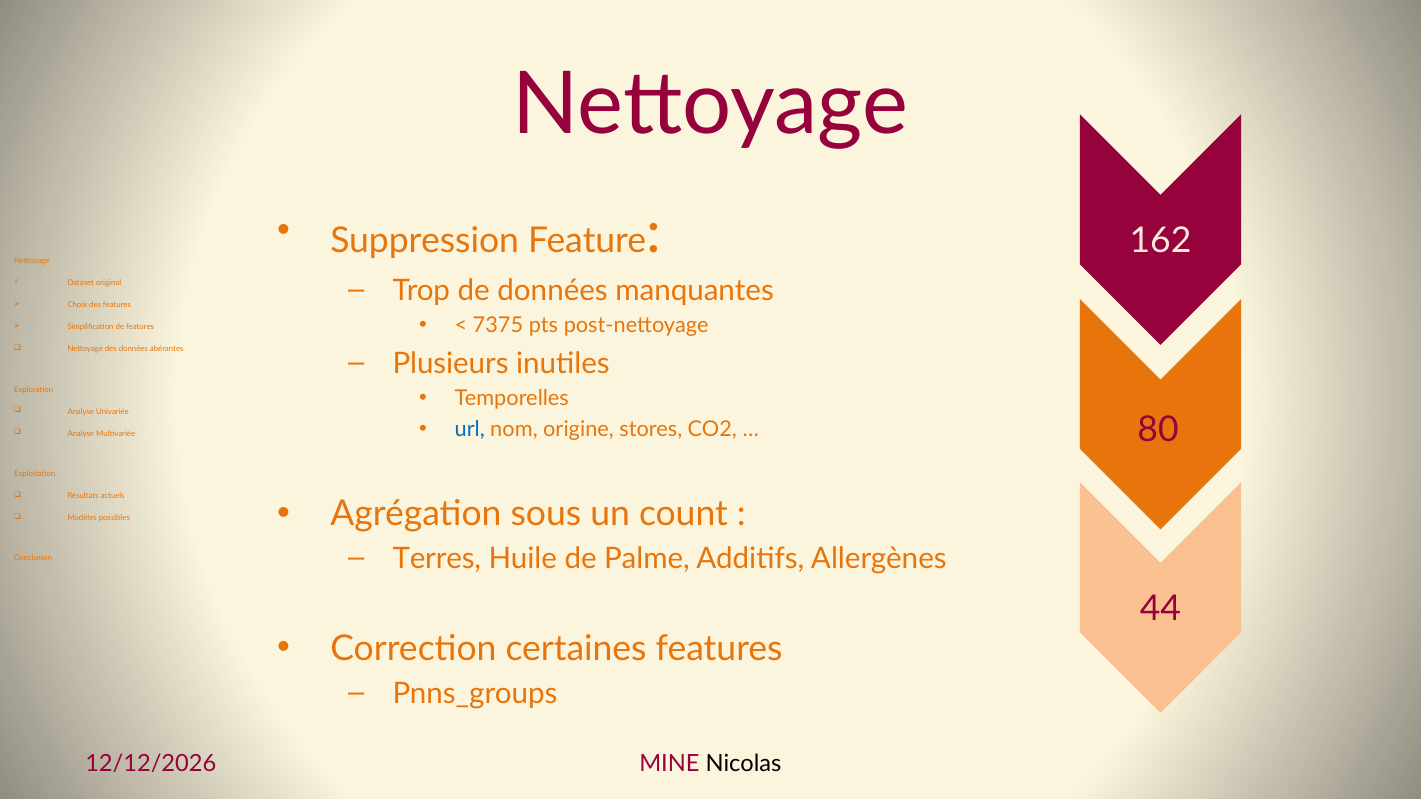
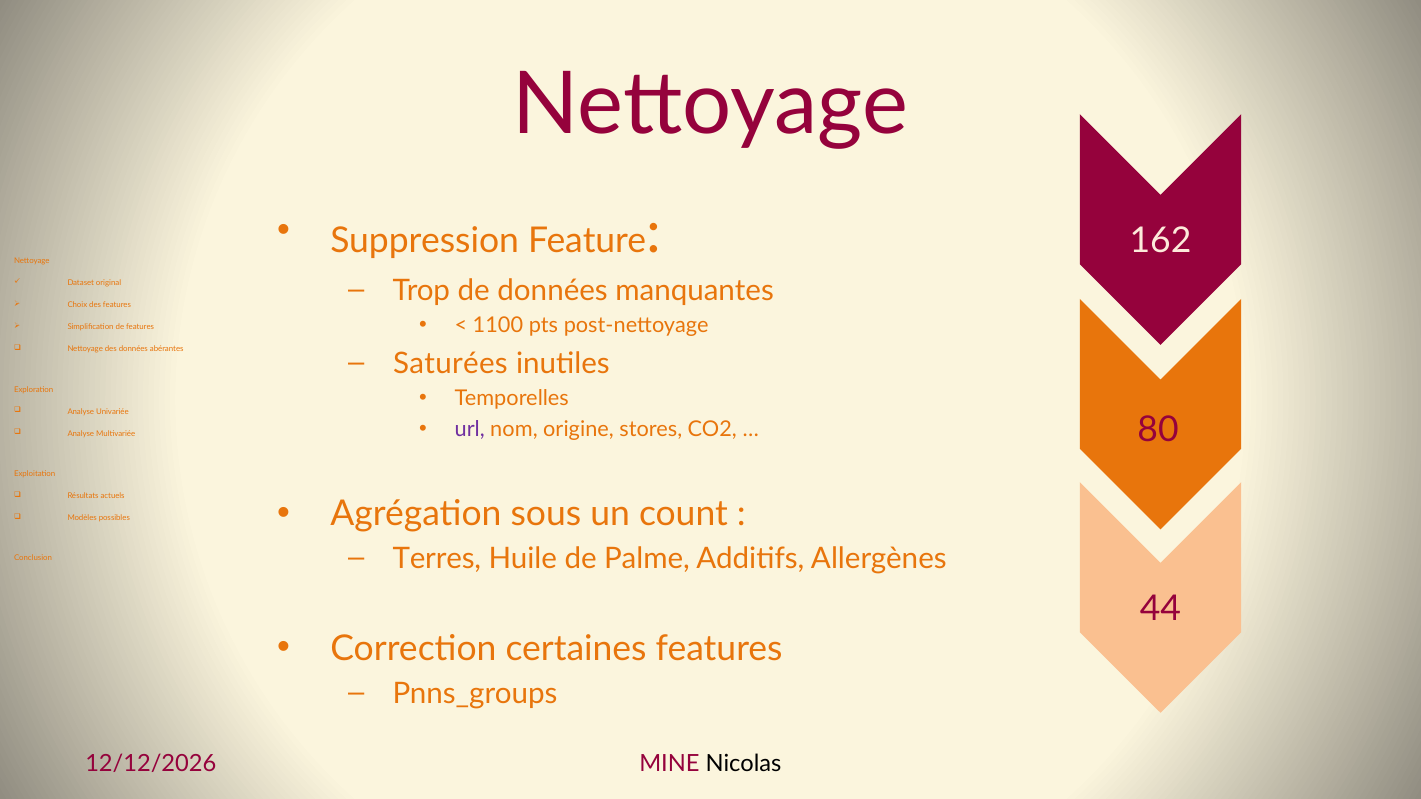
7375: 7375 -> 1100
Plusieurs: Plusieurs -> Saturées
url colour: blue -> purple
